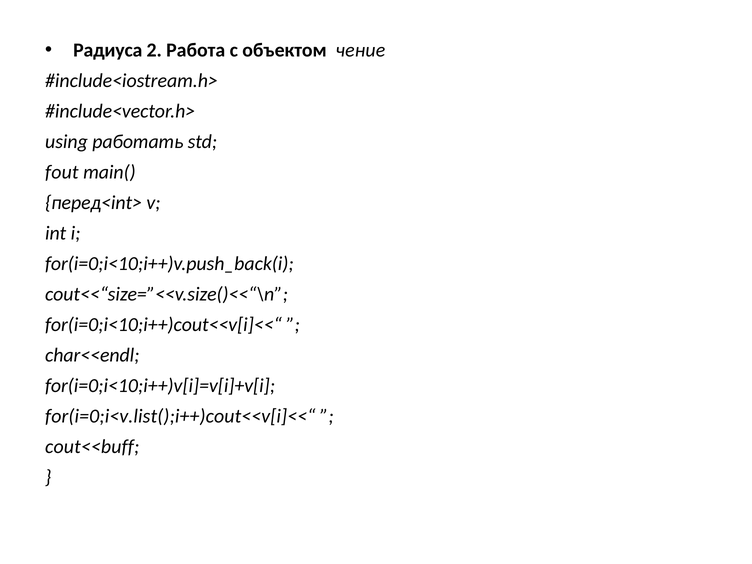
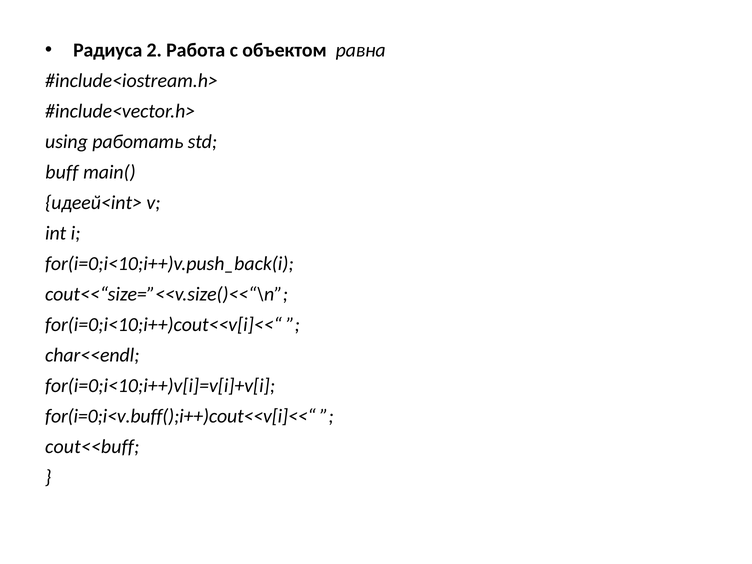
чение: чение -> равна
fout: fout -> buff
перед<int>: перед<int> -> идеей<int>
for(i=0;i<v.list();i++)cout<<v[i]<<“: for(i=0;i<v.list();i++)cout<<v[i]<<“ -> for(i=0;i<v.buff();i++)cout<<v[i]<<“
